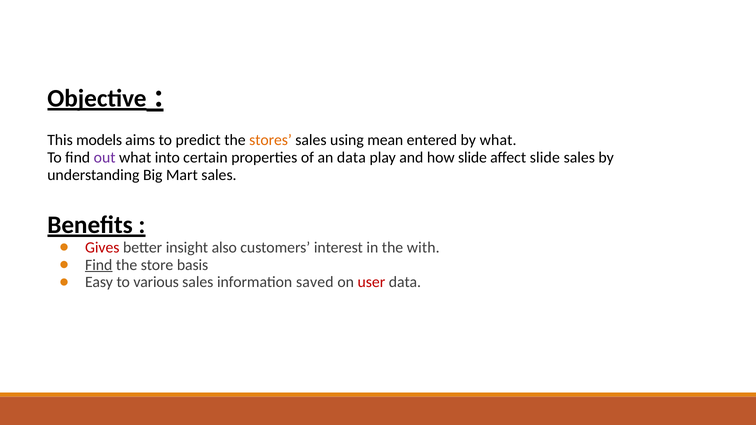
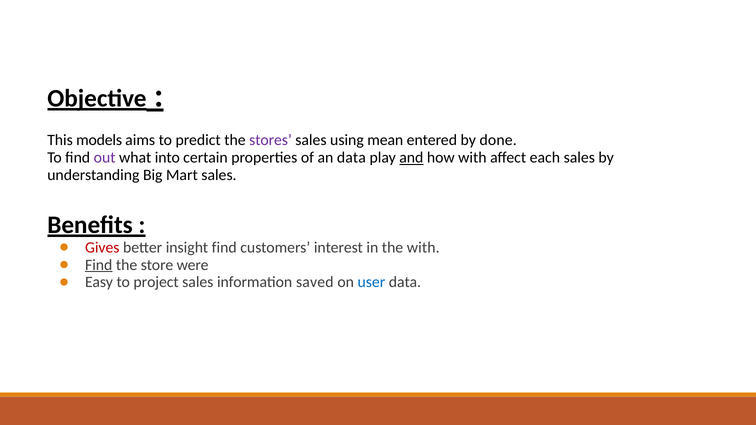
stores colour: orange -> purple
by what: what -> done
and underline: none -> present
how slide: slide -> with
affect slide: slide -> each
insight also: also -> find
basis: basis -> were
various: various -> project
user colour: red -> blue
